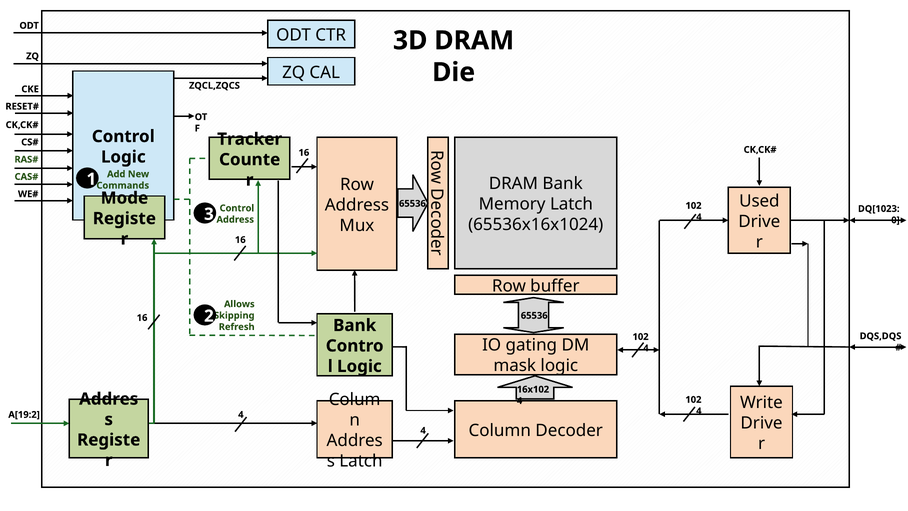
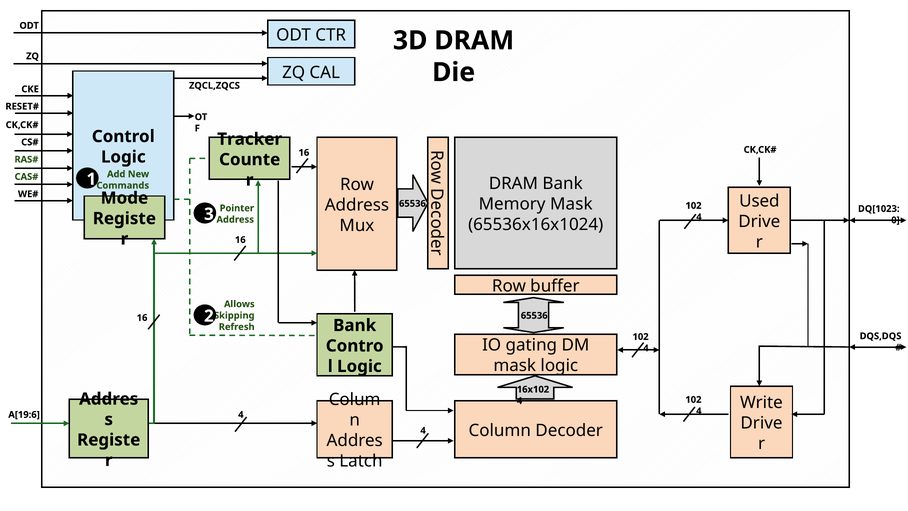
Memory Latch: Latch -> Mask
Control at (237, 208): Control -> Pointer
A[19:2: A[19:2 -> A[19:6
